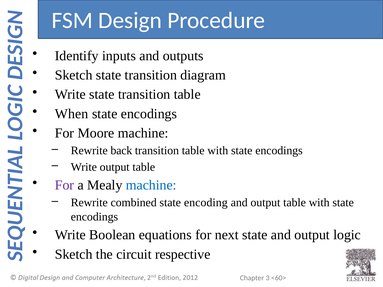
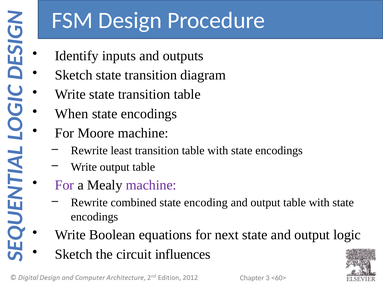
back: back -> least
machine at (151, 185) colour: blue -> purple
respective: respective -> influences
